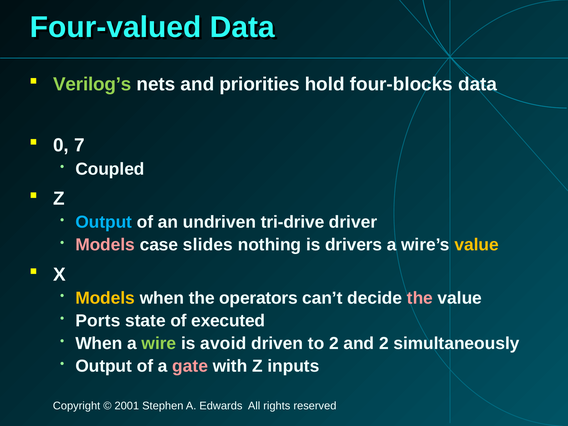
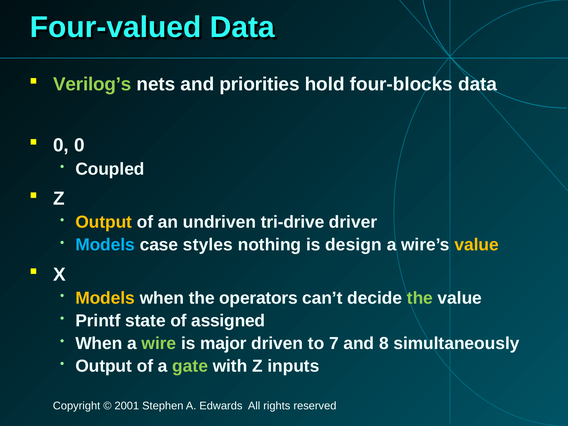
0 7: 7 -> 0
Output at (104, 222) colour: light blue -> yellow
Models at (105, 245) colour: pink -> light blue
slides: slides -> styles
drivers: drivers -> design
the at (420, 298) colour: pink -> light green
Ports: Ports -> Printf
executed: executed -> assigned
avoid: avoid -> major
to 2: 2 -> 7
and 2: 2 -> 8
gate colour: pink -> light green
